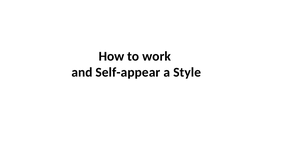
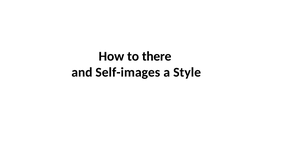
work: work -> there
Self-appear: Self-appear -> Self-images
